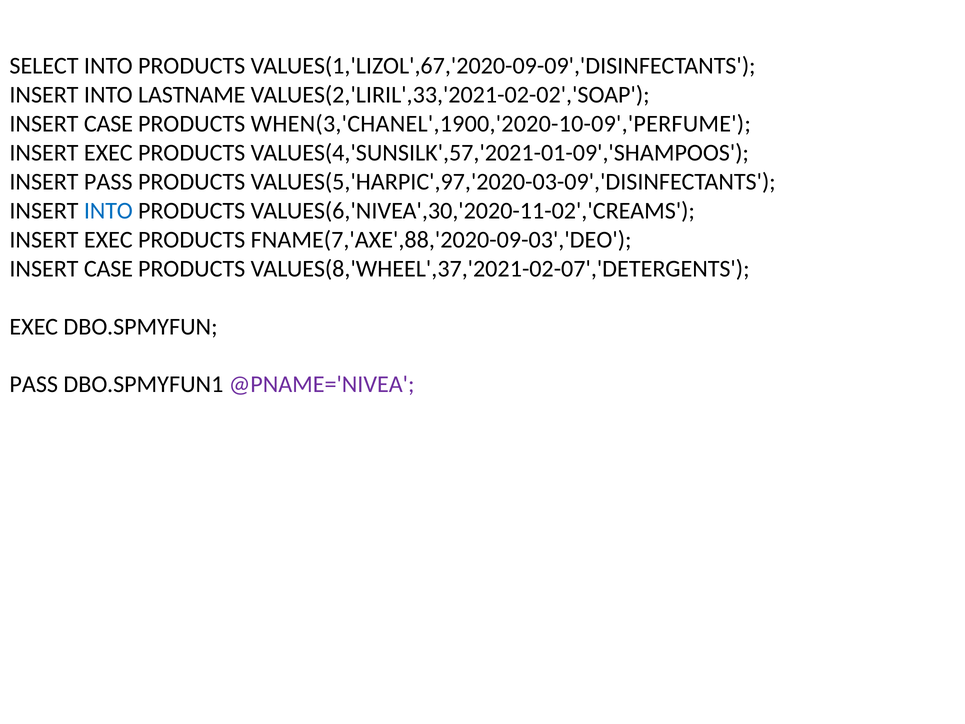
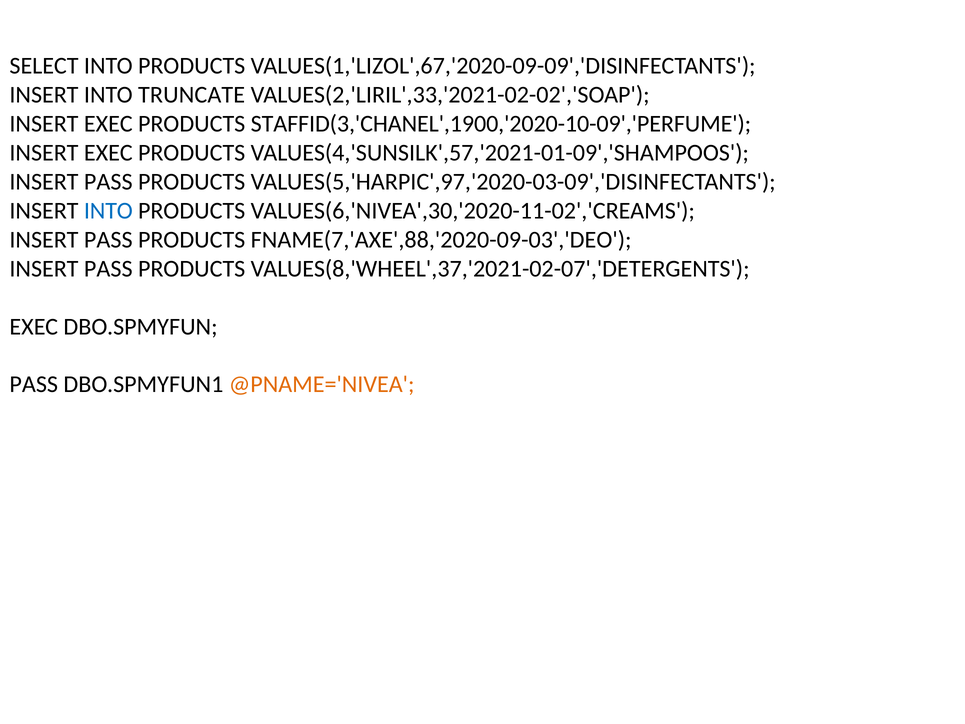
LASTNAME: LASTNAME -> TRUNCATE
CASE at (108, 124): CASE -> EXEC
WHEN(3,'CHANEL',1900,'2020-10-09','PERFUME: WHEN(3,'CHANEL',1900,'2020-10-09','PERFUME -> STAFFID(3,'CHANEL',1900,'2020-10-09','PERFUME
EXEC at (108, 240): EXEC -> PASS
CASE at (108, 269): CASE -> PASS
@PNAME='NIVEA colour: purple -> orange
